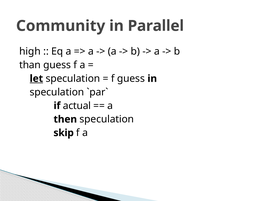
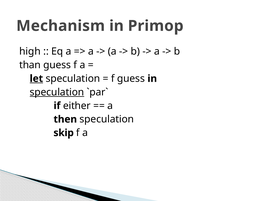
Community: Community -> Mechanism
Parallel: Parallel -> Primop
speculation at (57, 92) underline: none -> present
actual: actual -> either
